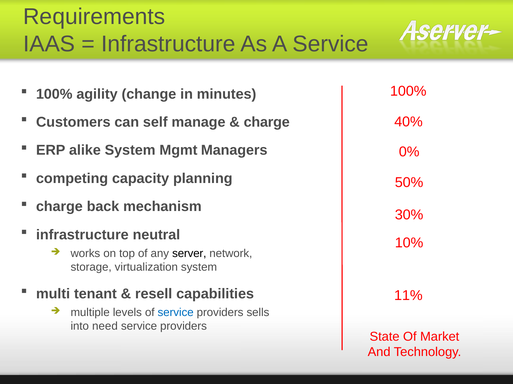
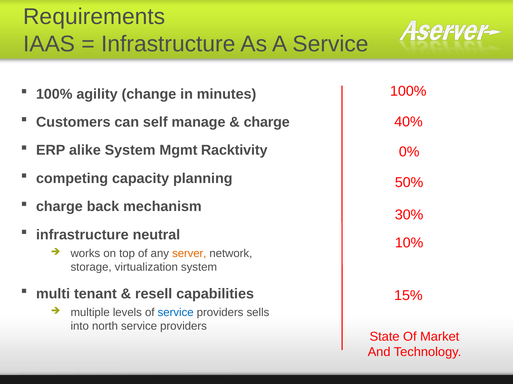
Managers: Managers -> Racktivity
server colour: black -> orange
11%: 11% -> 15%
need: need -> north
